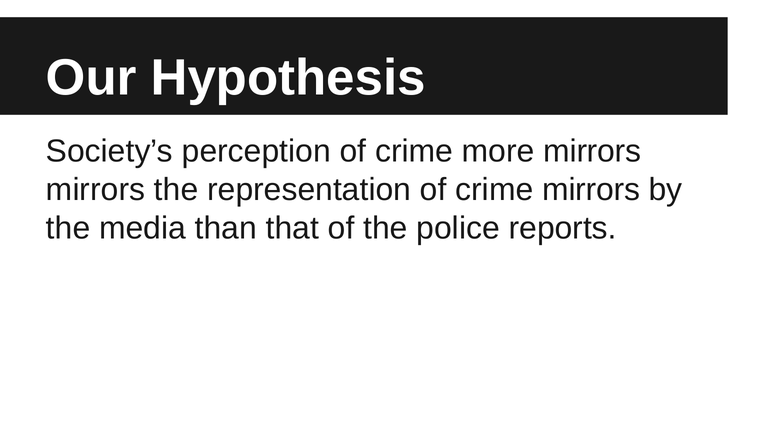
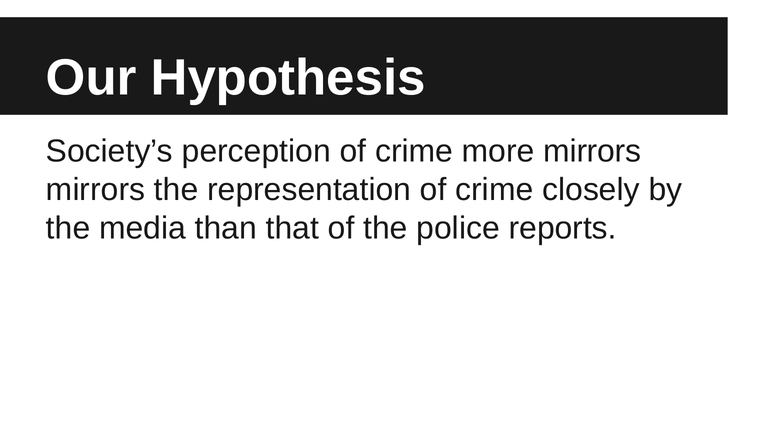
crime mirrors: mirrors -> closely
